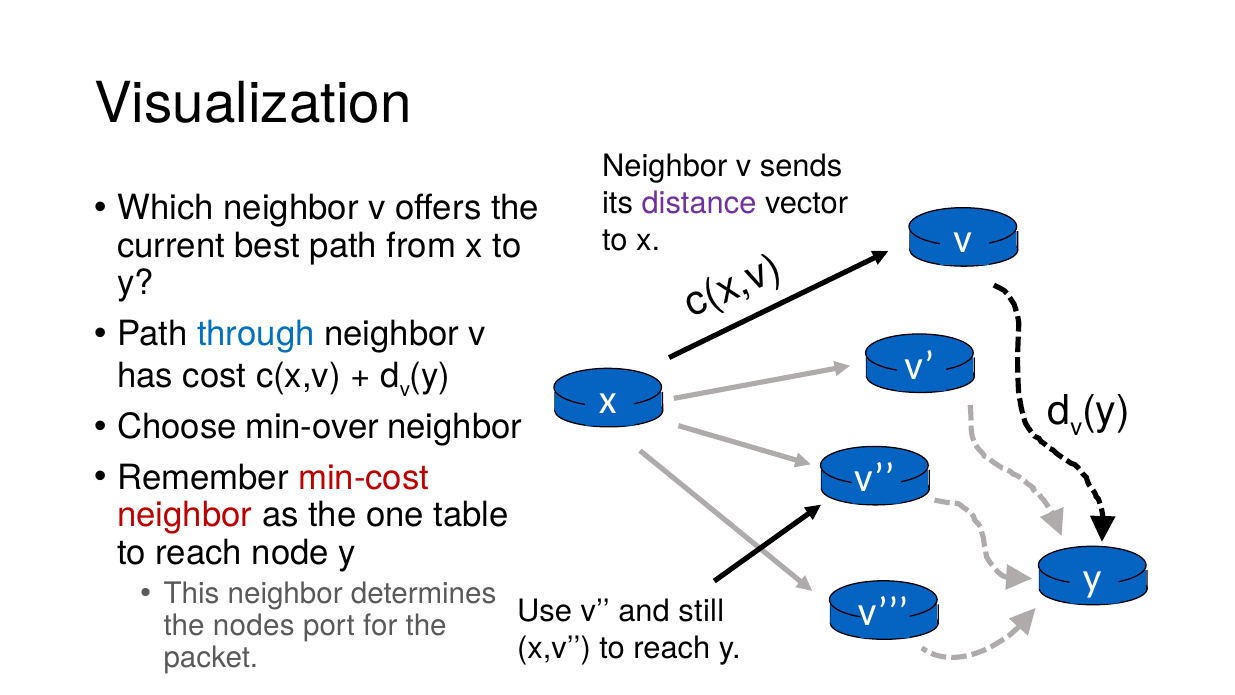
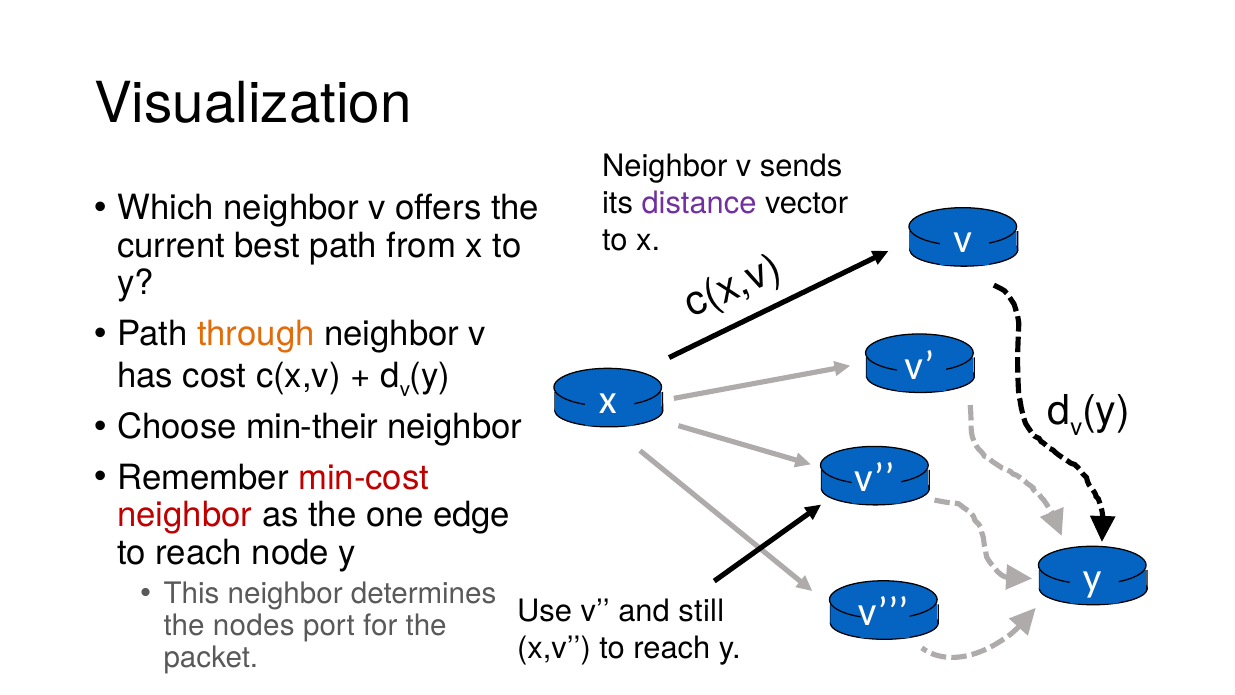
through colour: blue -> orange
min-over: min-over -> min-their
table: table -> edge
